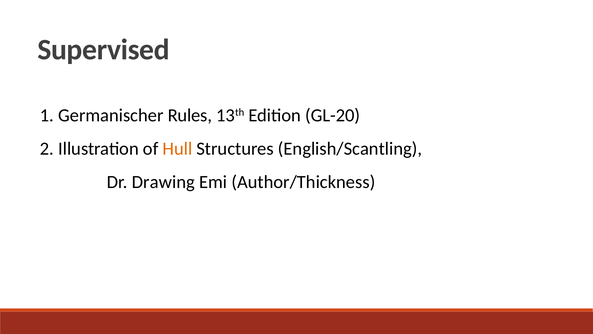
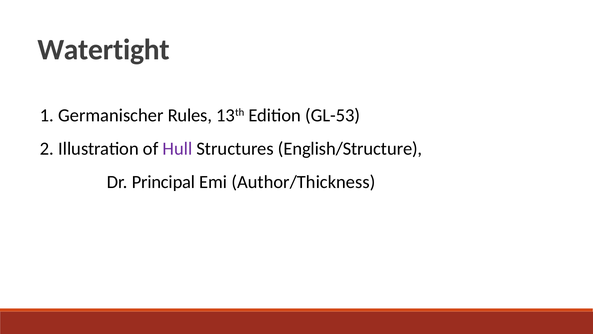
Supervised: Supervised -> Watertight
GL-20: GL-20 -> GL-53
Hull colour: orange -> purple
English/Scantling: English/Scantling -> English/Structure
Drawing: Drawing -> Principal
